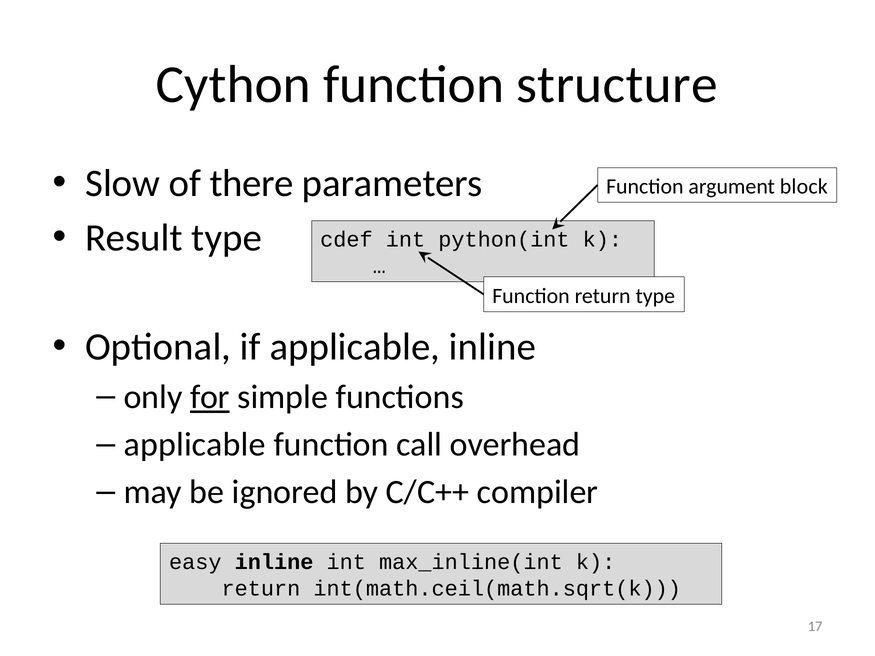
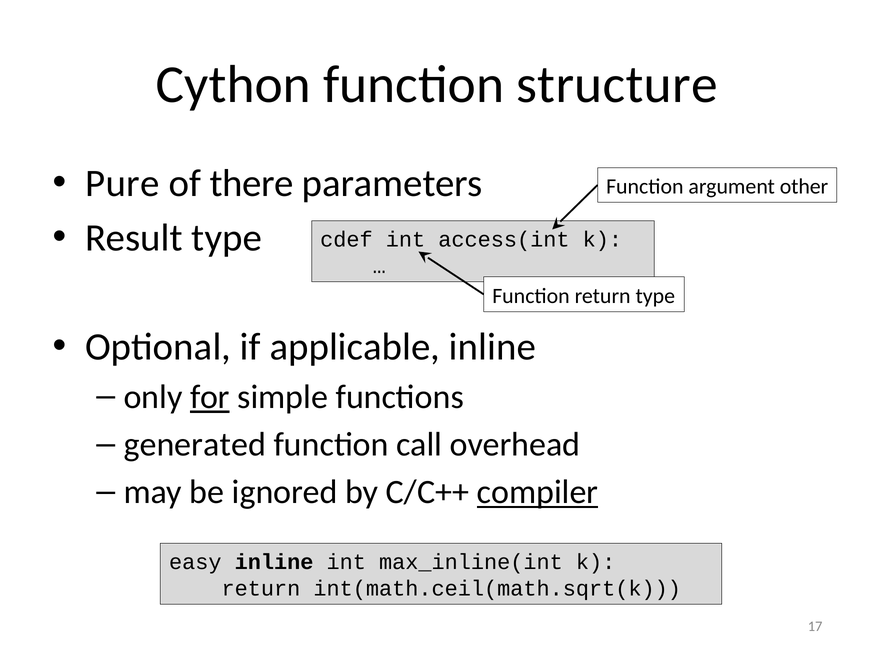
Slow: Slow -> Pure
block: block -> other
python(int: python(int -> access(int
applicable at (195, 445): applicable -> generated
compiler underline: none -> present
